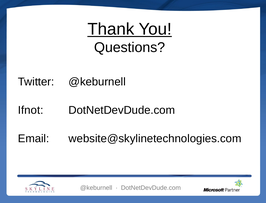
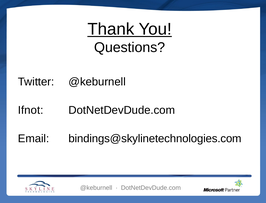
website@skylinetechnologies.com: website@skylinetechnologies.com -> bindings@skylinetechnologies.com
